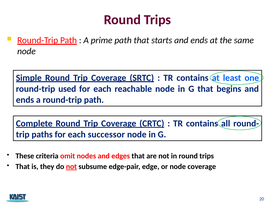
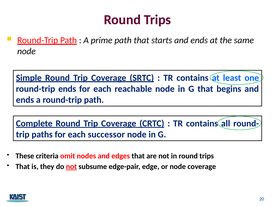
round-trip used: used -> ends
